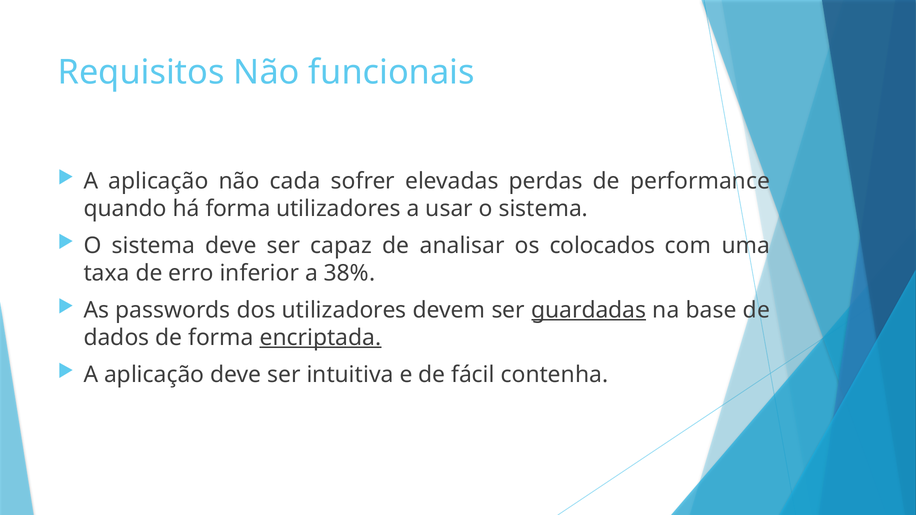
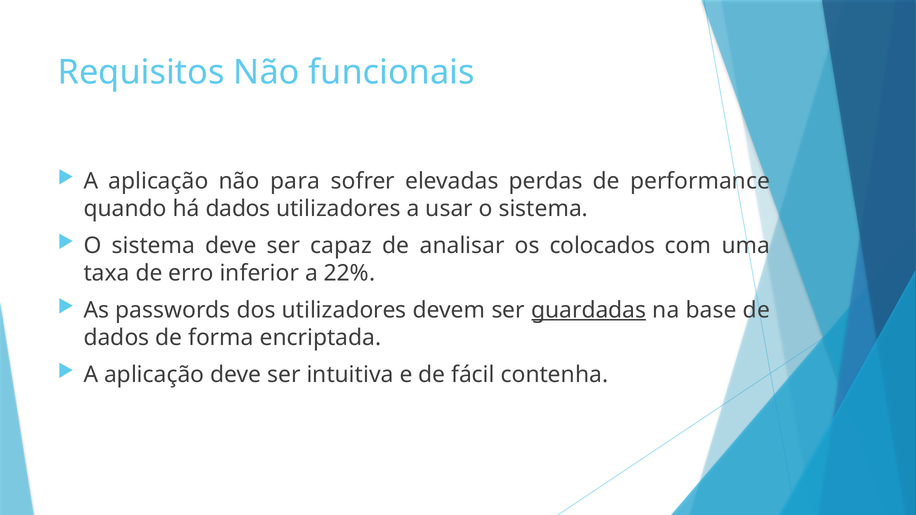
cada: cada -> para
há forma: forma -> dados
38%: 38% -> 22%
encriptada underline: present -> none
